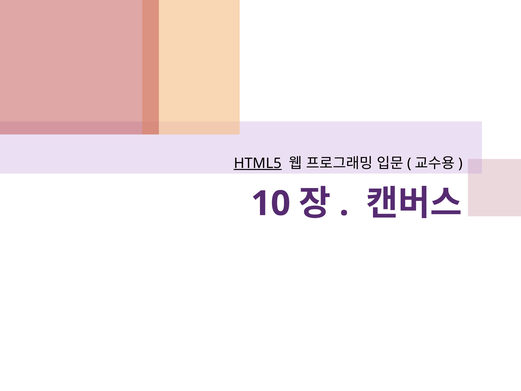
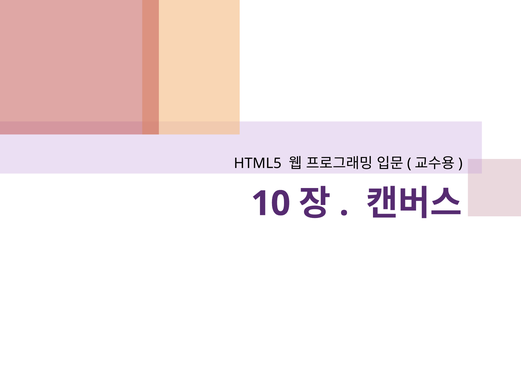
HTML5 underline: present -> none
